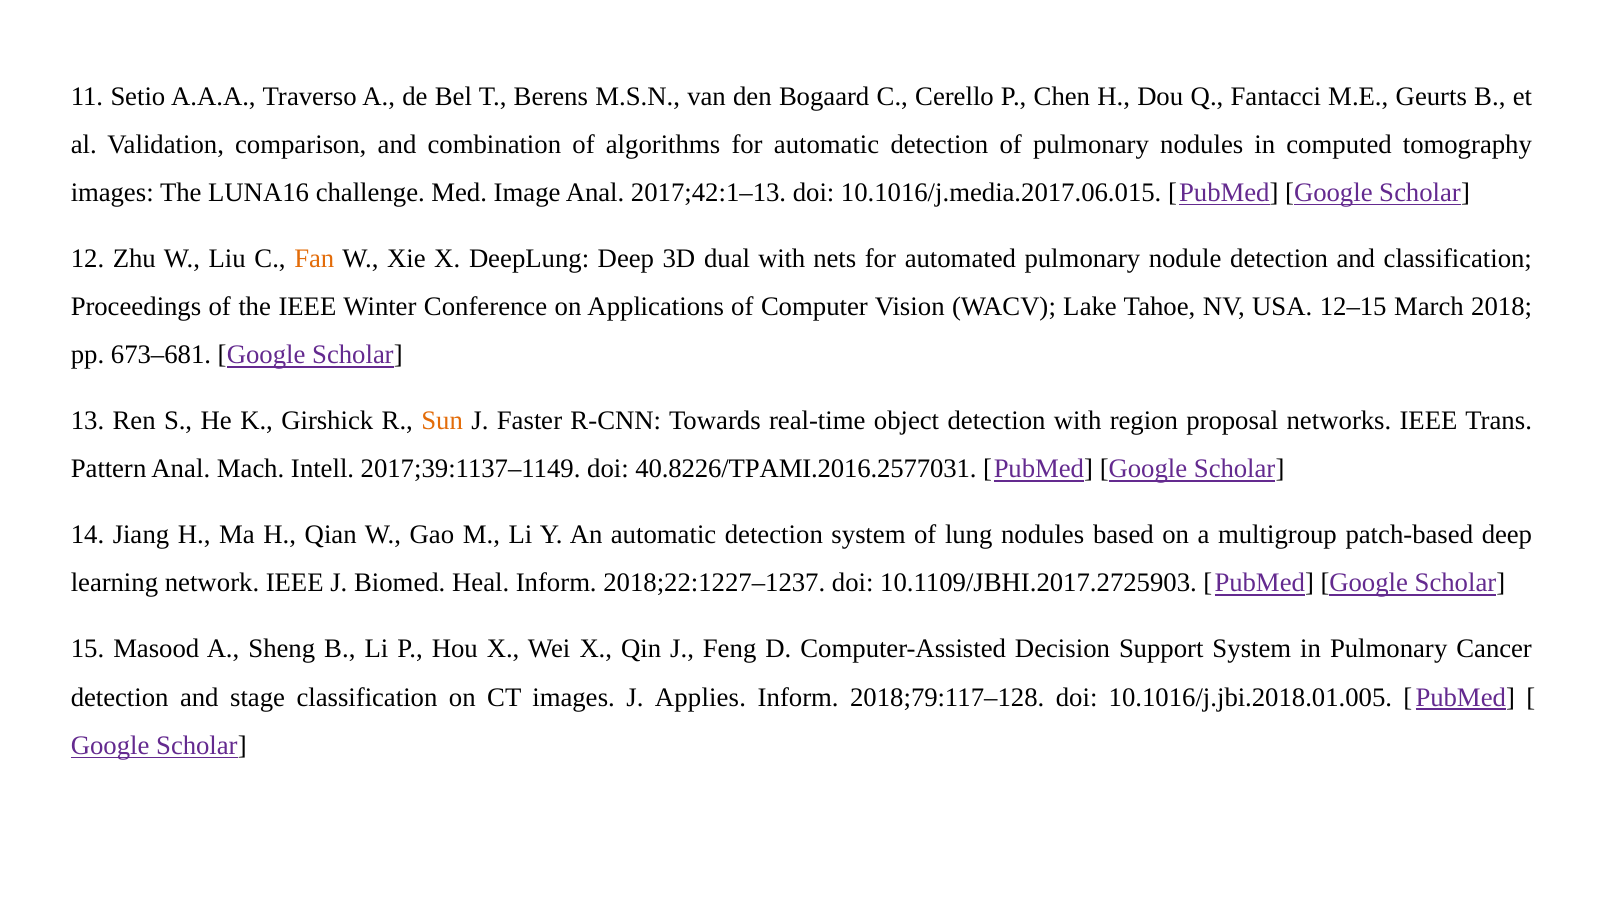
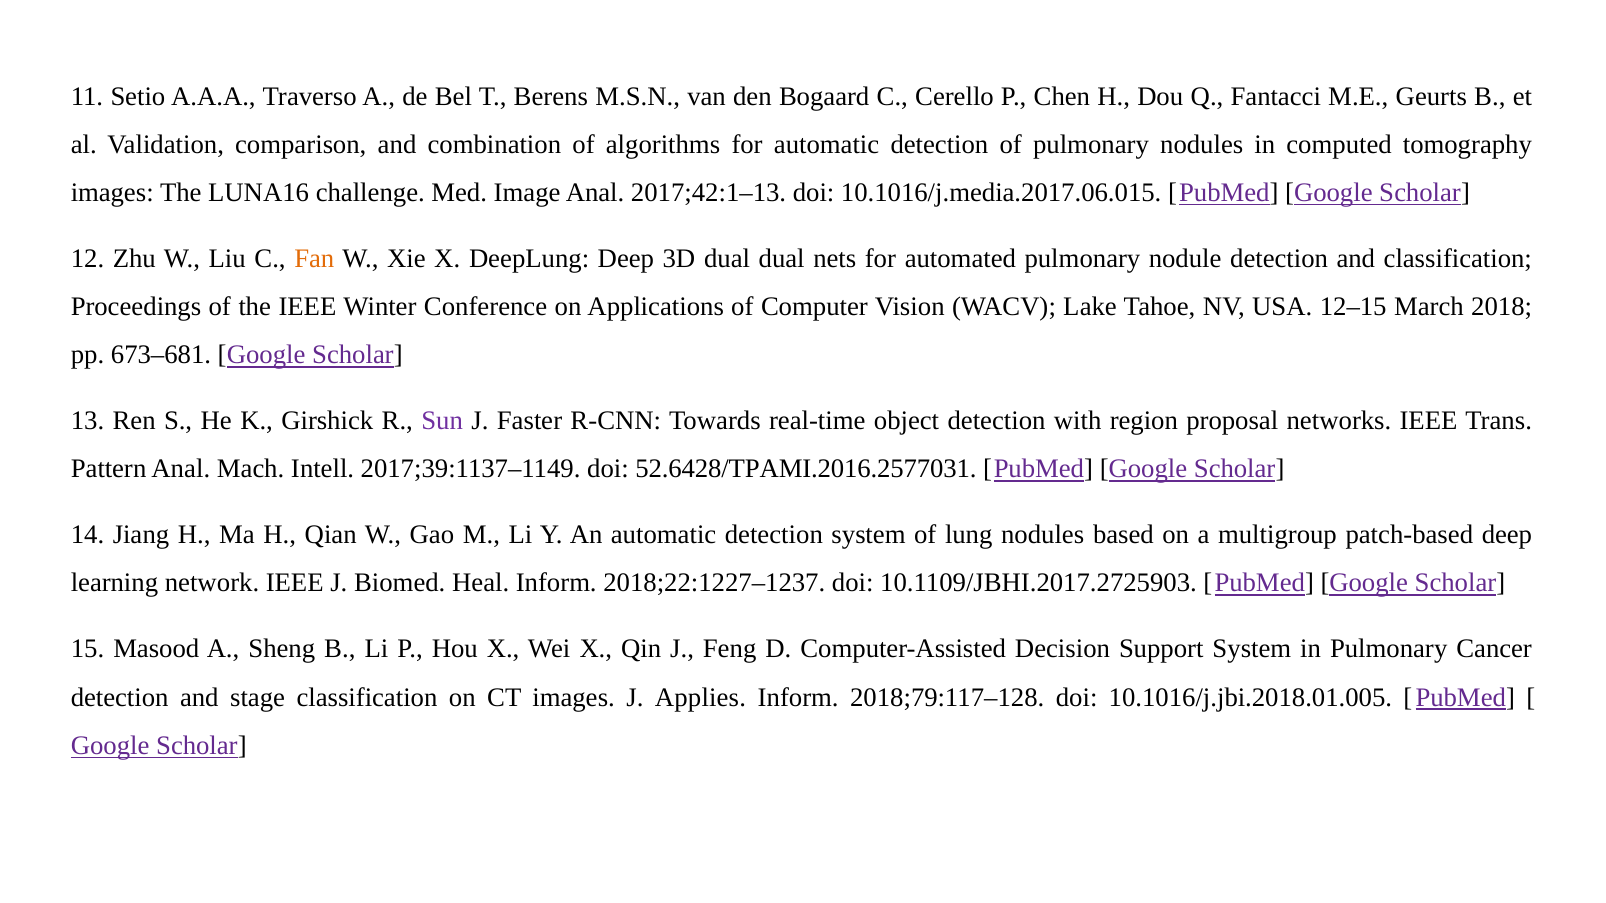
dual with: with -> dual
Sun colour: orange -> purple
40.8226/TPAMI.2016.2577031: 40.8226/TPAMI.2016.2577031 -> 52.6428/TPAMI.2016.2577031
